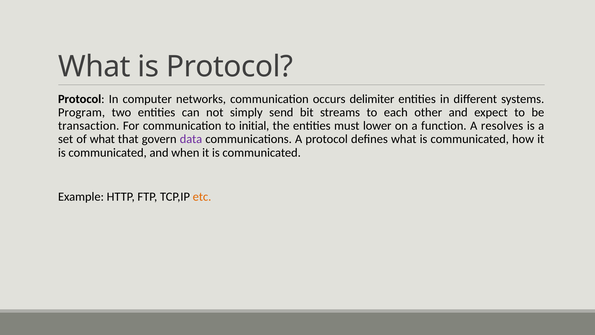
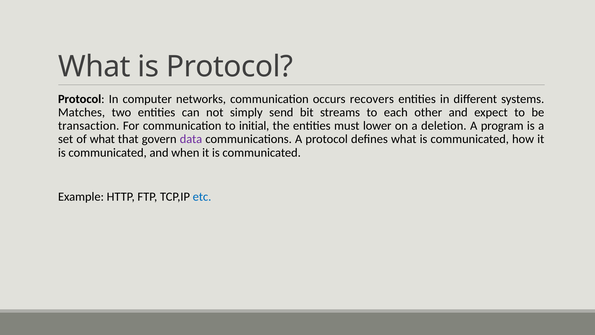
delimiter: delimiter -> recovers
Program: Program -> Matches
function: function -> deletion
resolves: resolves -> program
etc colour: orange -> blue
